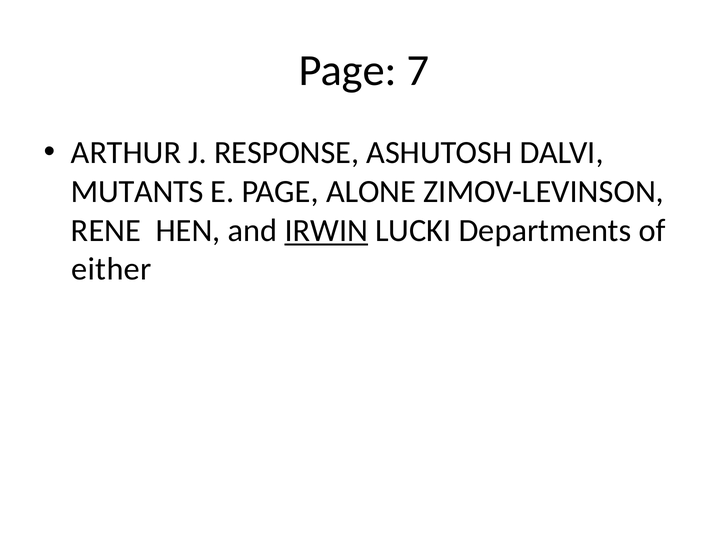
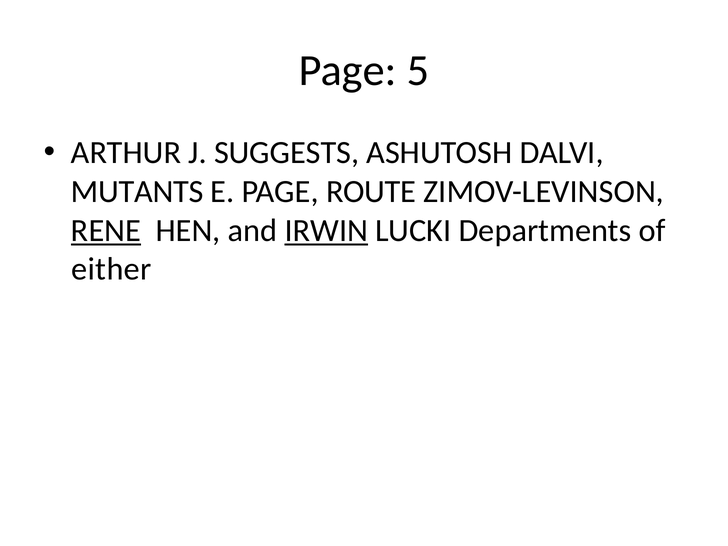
7: 7 -> 5
RESPONSE: RESPONSE -> SUGGESTS
ALONE: ALONE -> ROUTE
RENE underline: none -> present
